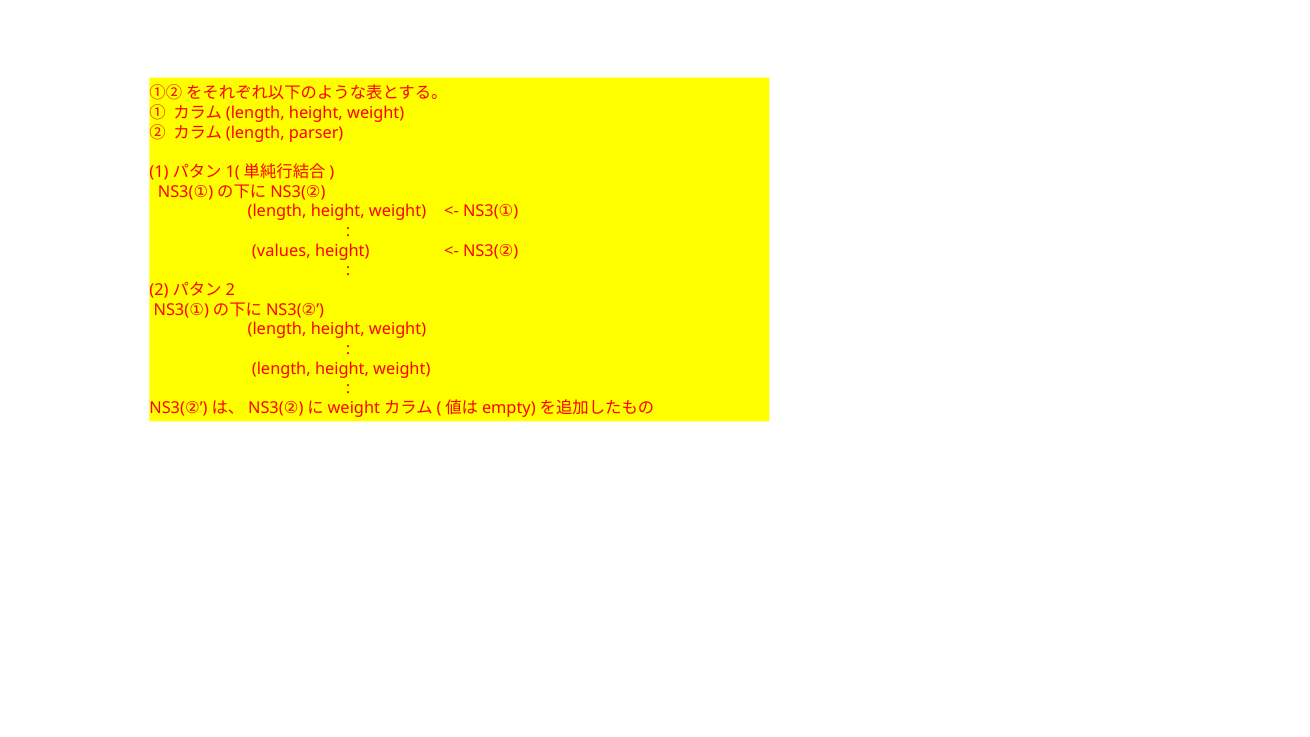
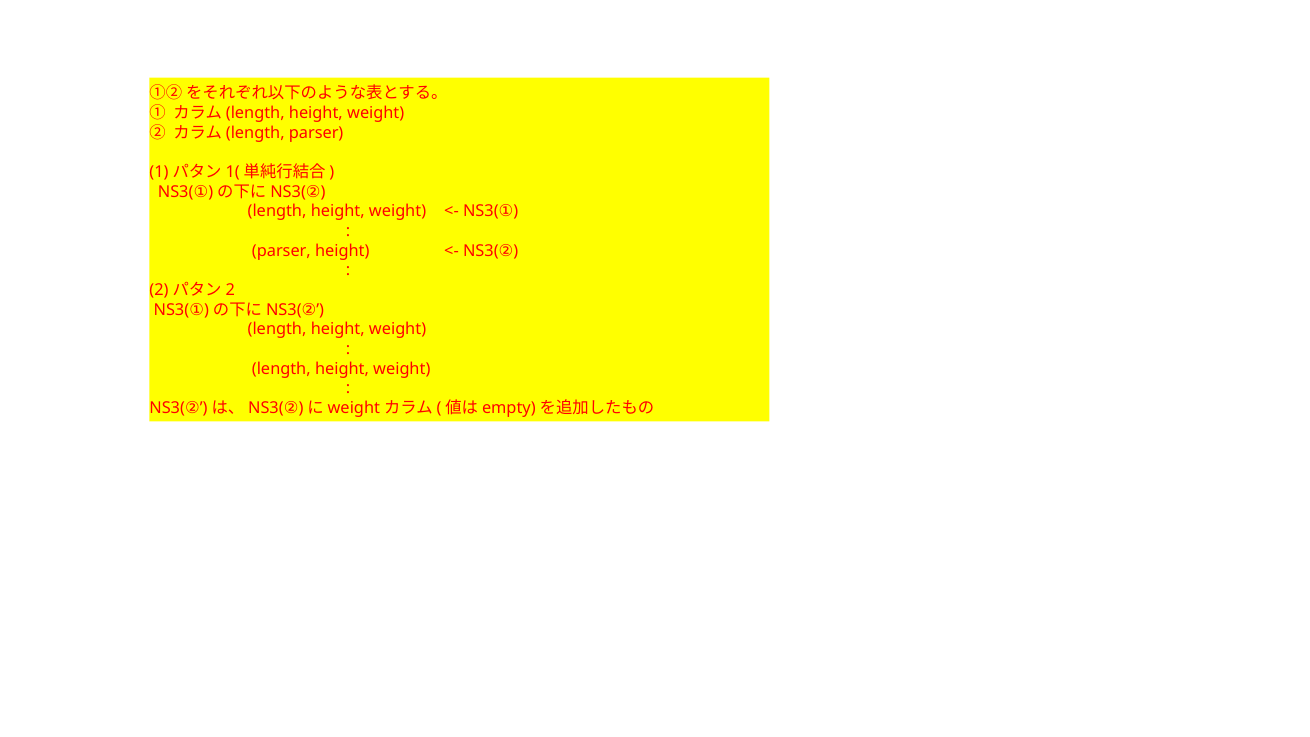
values at (281, 251): values -> parser
